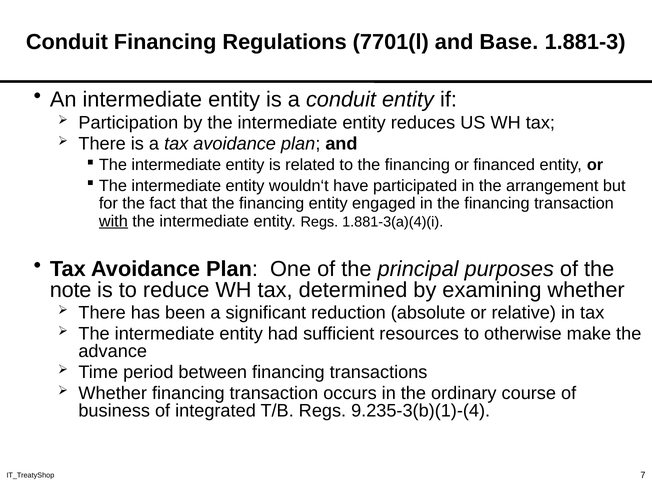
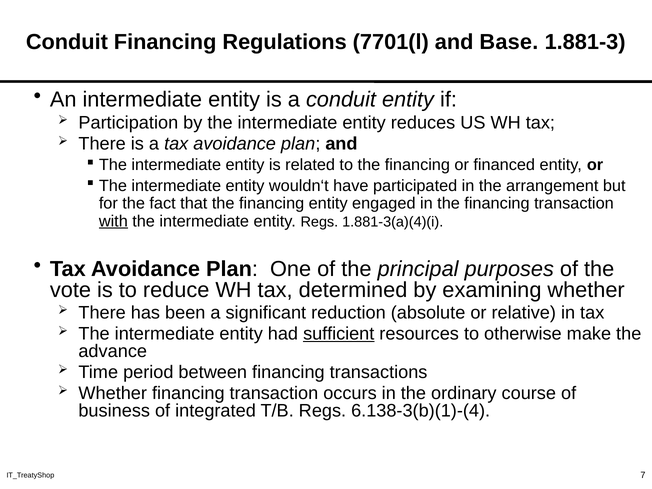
note: note -> vote
sufficient underline: none -> present
9.235-3(b)(1)-(4: 9.235-3(b)(1)-(4 -> 6.138-3(b)(1)-(4
